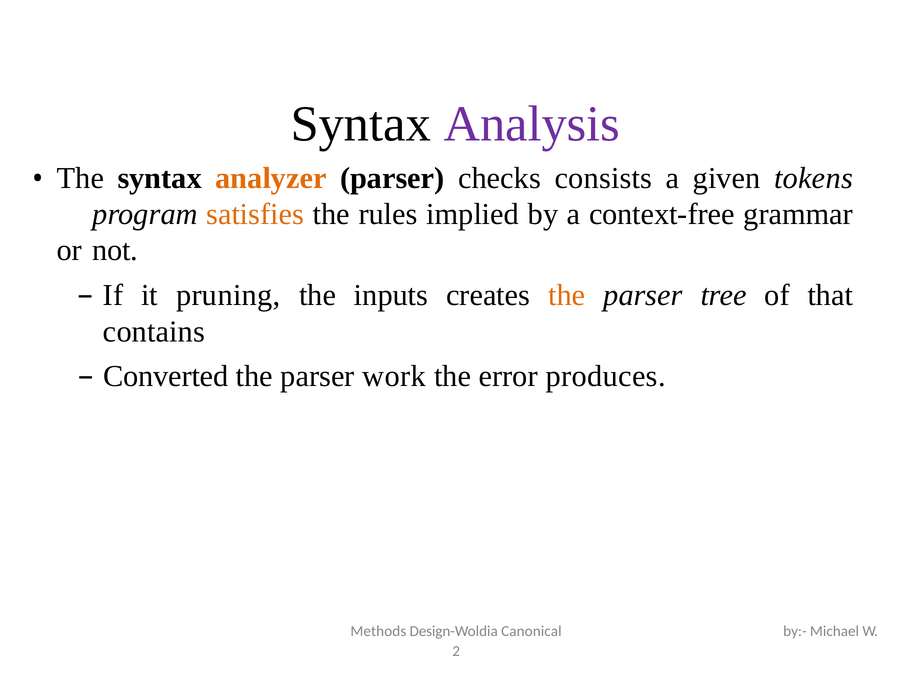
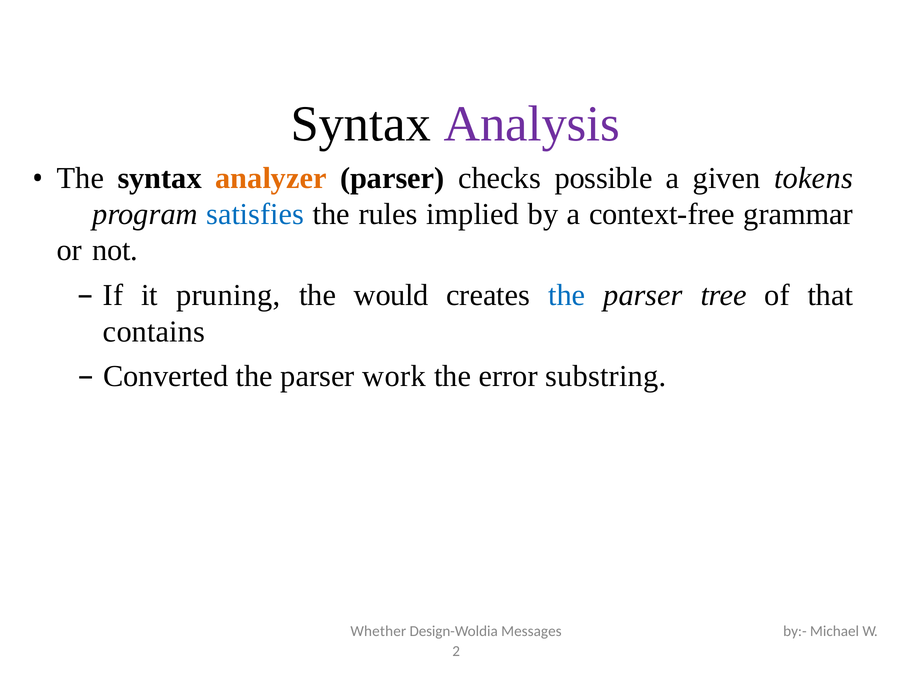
consists: consists -> possible
satisfies colour: orange -> blue
inputs: inputs -> would
the at (567, 295) colour: orange -> blue
produces: produces -> substring
Methods: Methods -> Whether
Canonical: Canonical -> Messages
